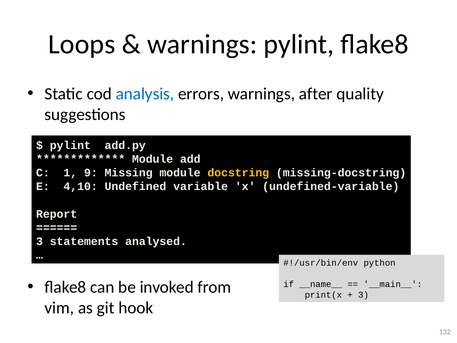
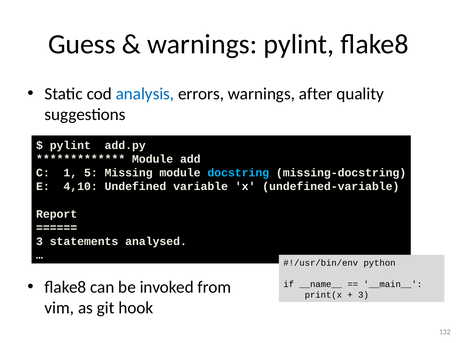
Loops: Loops -> Guess
9: 9 -> 5
docstring colour: yellow -> light blue
